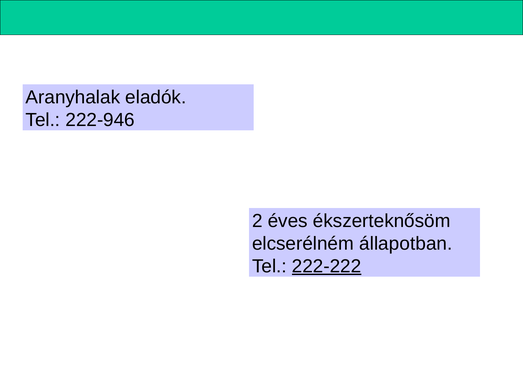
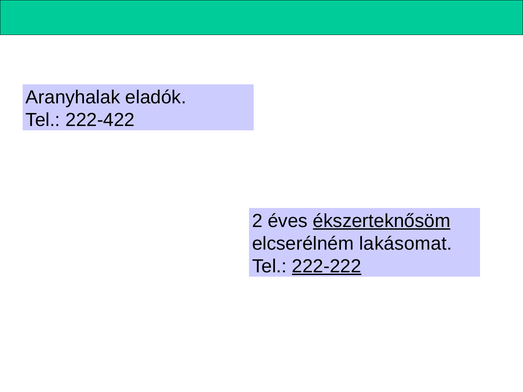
222-946: 222-946 -> 222-422
ékszerteknősöm underline: none -> present
állapotban: állapotban -> lakásomat
